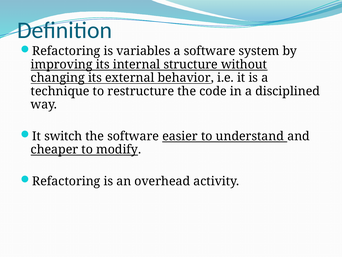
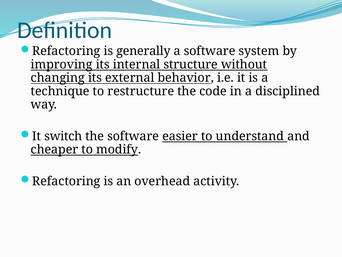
variables: variables -> generally
